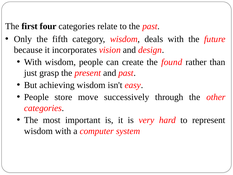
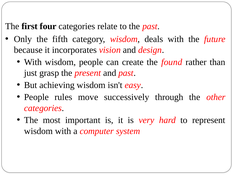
store: store -> rules
